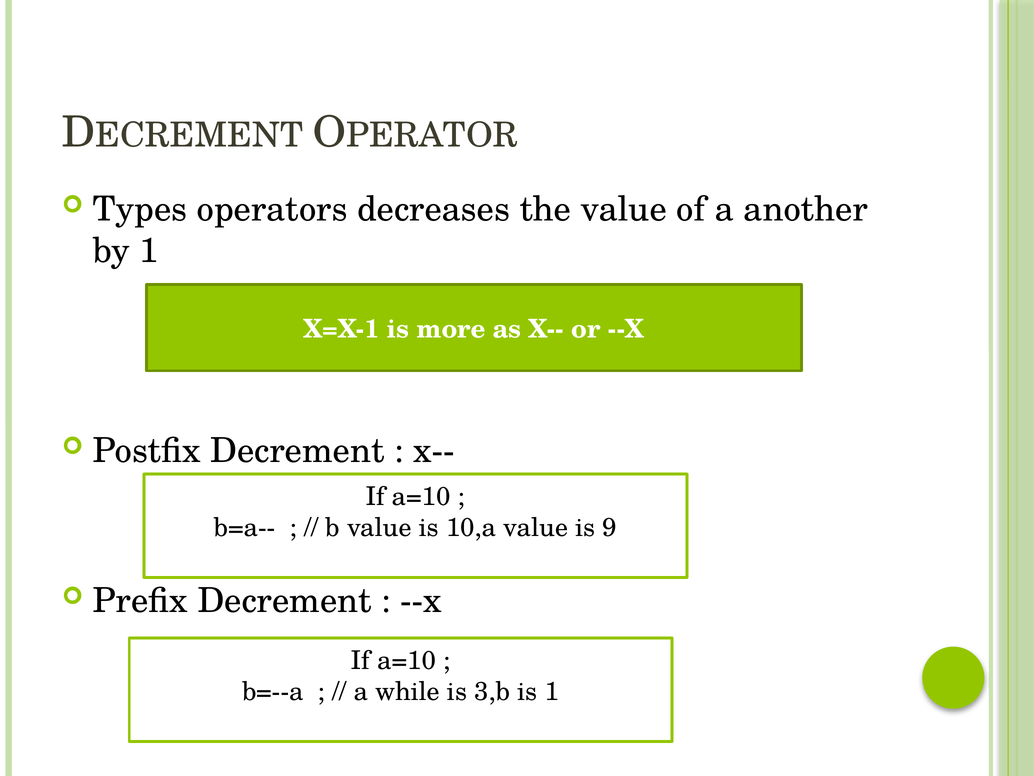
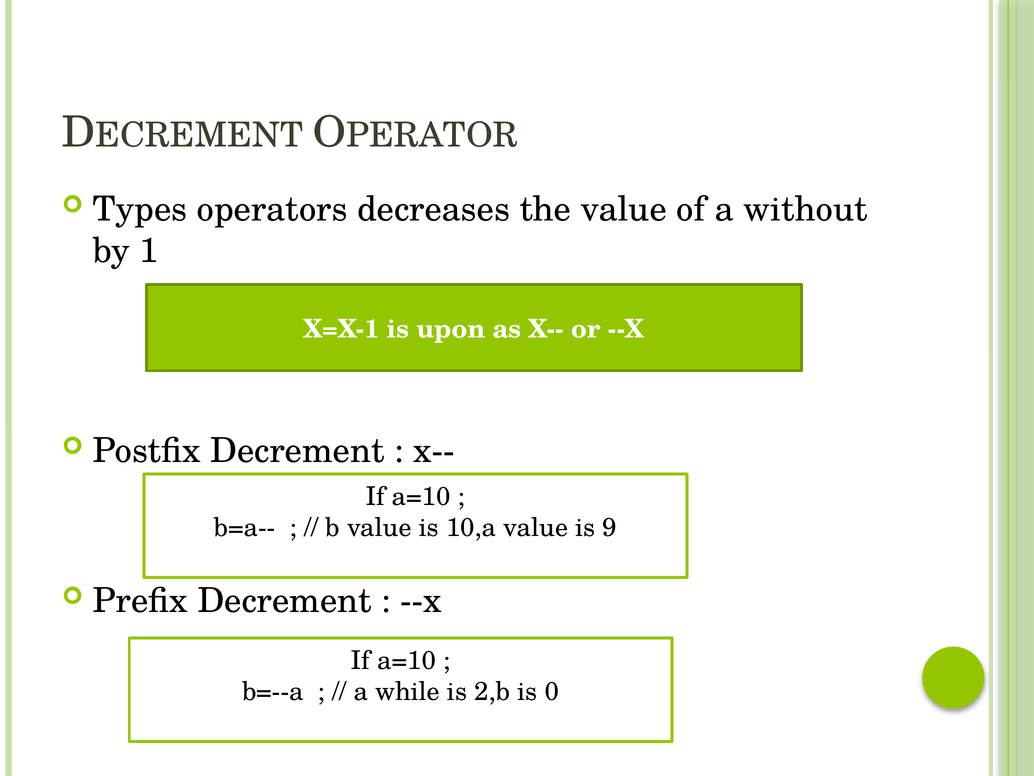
another: another -> without
more: more -> upon
3,b: 3,b -> 2,b
is 1: 1 -> 0
